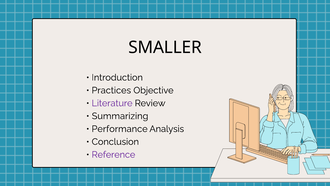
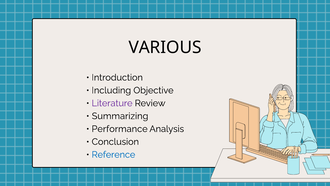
SMALLER: SMALLER -> VARIOUS
Practices: Practices -> Including
Reference colour: purple -> blue
